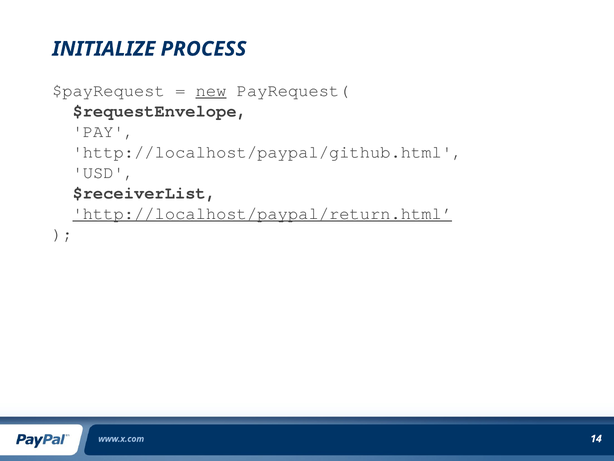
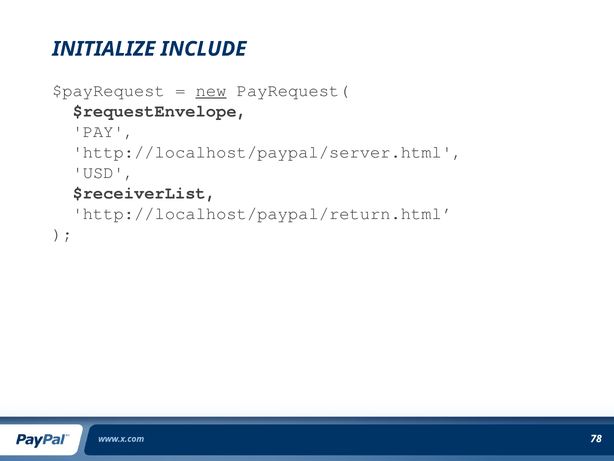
PROCESS: PROCESS -> INCLUDE
http://localhost/paypal/github.html: http://localhost/paypal/github.html -> http://localhost/paypal/server.html
http://localhost/paypal/return.html underline: present -> none
14: 14 -> 78
